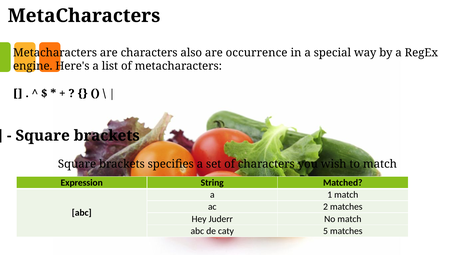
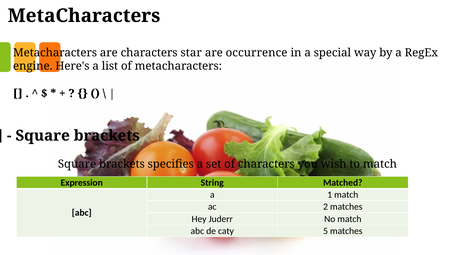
also: also -> star
